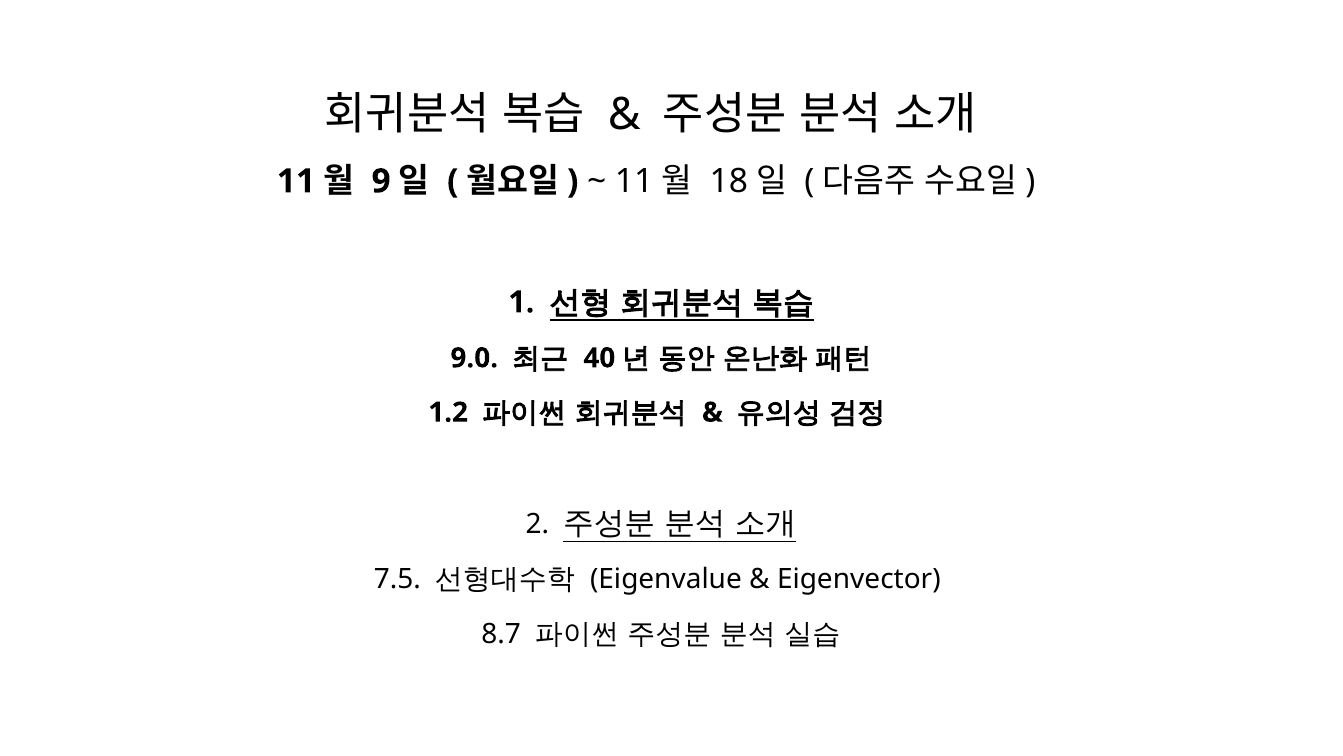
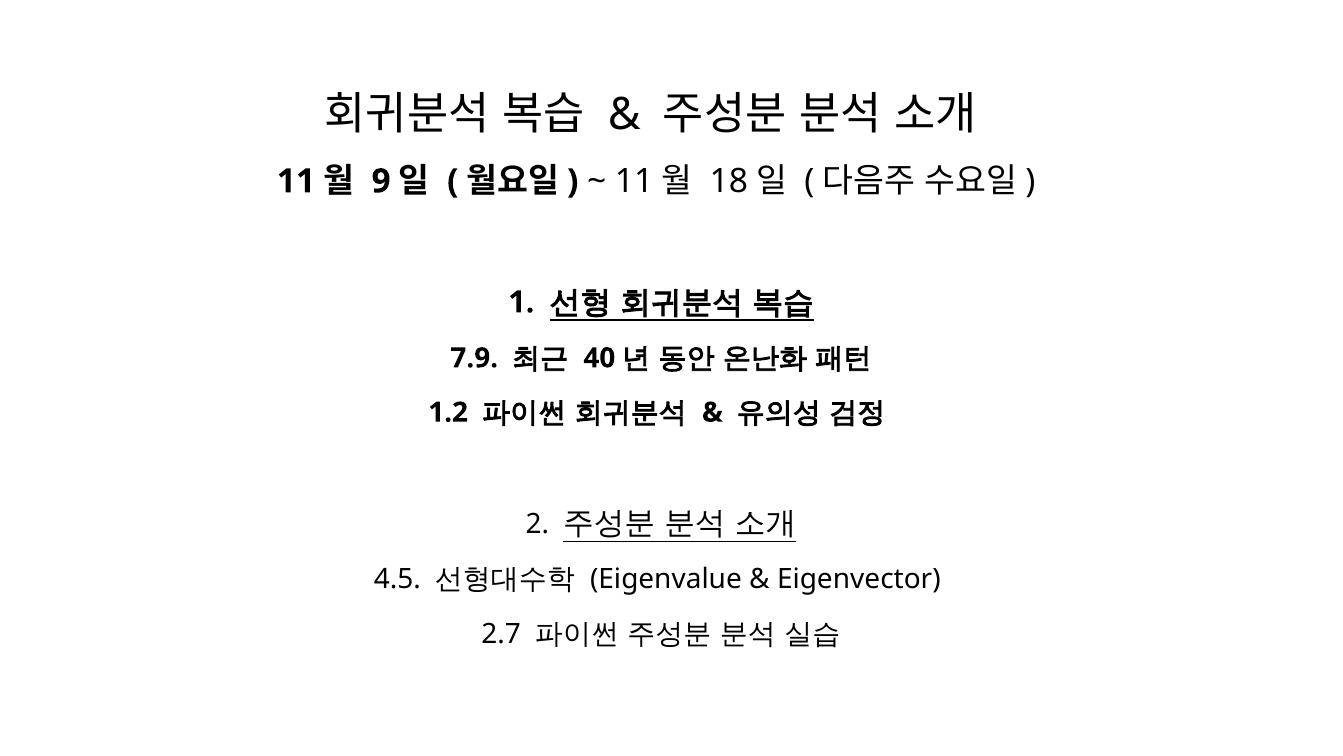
9.0: 9.0 -> 7.9
7.5: 7.5 -> 4.5
8.7: 8.7 -> 2.7
